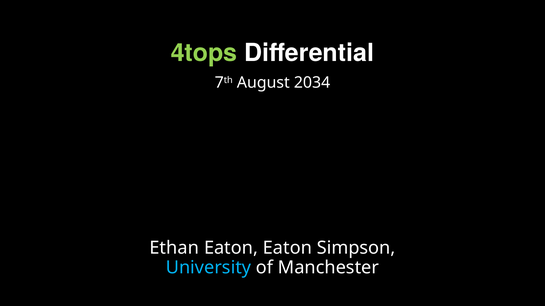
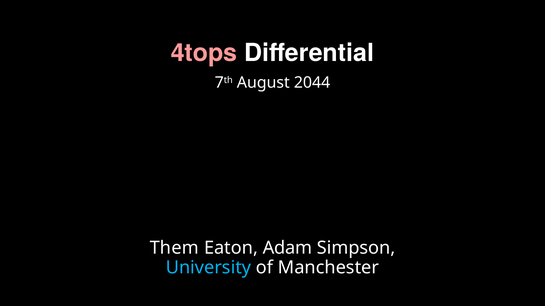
4tops colour: light green -> pink
2034: 2034 -> 2044
Ethan: Ethan -> Them
Eaton Eaton: Eaton -> Adam
